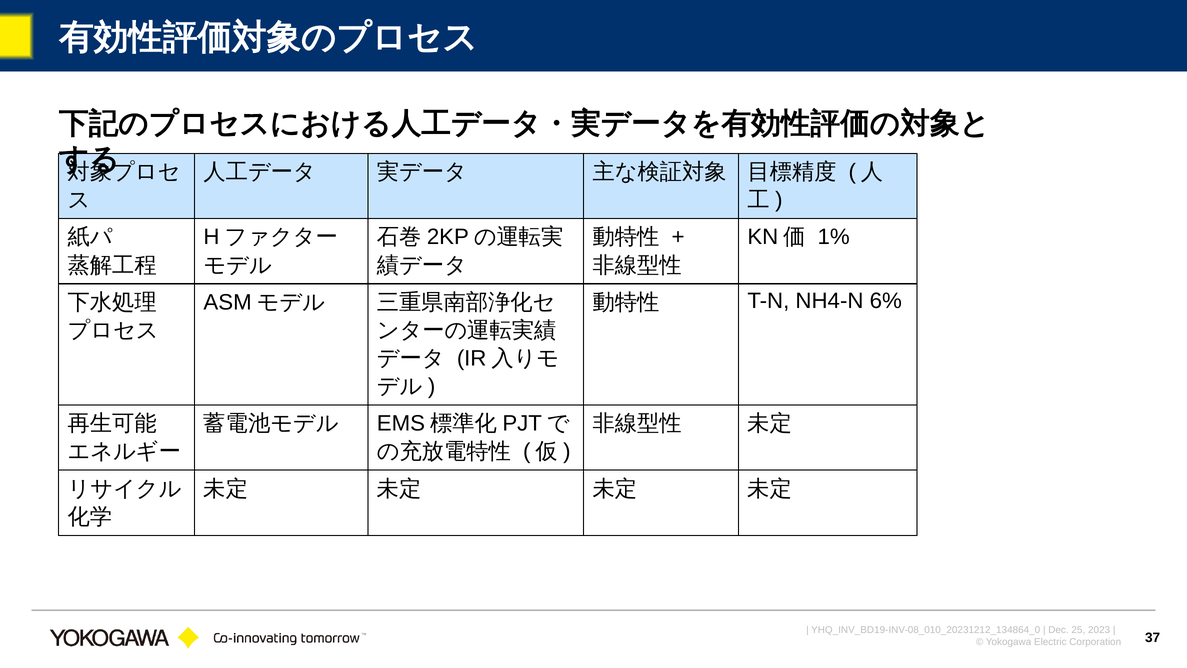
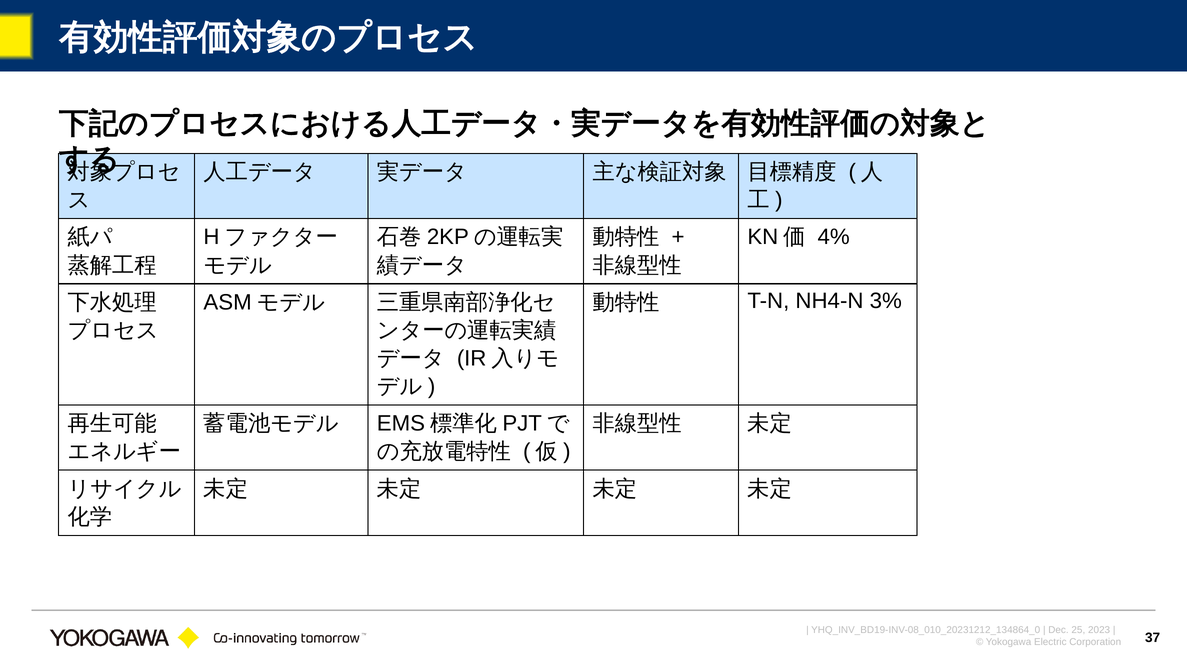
1%: 1% -> 4%
6%: 6% -> 3%
